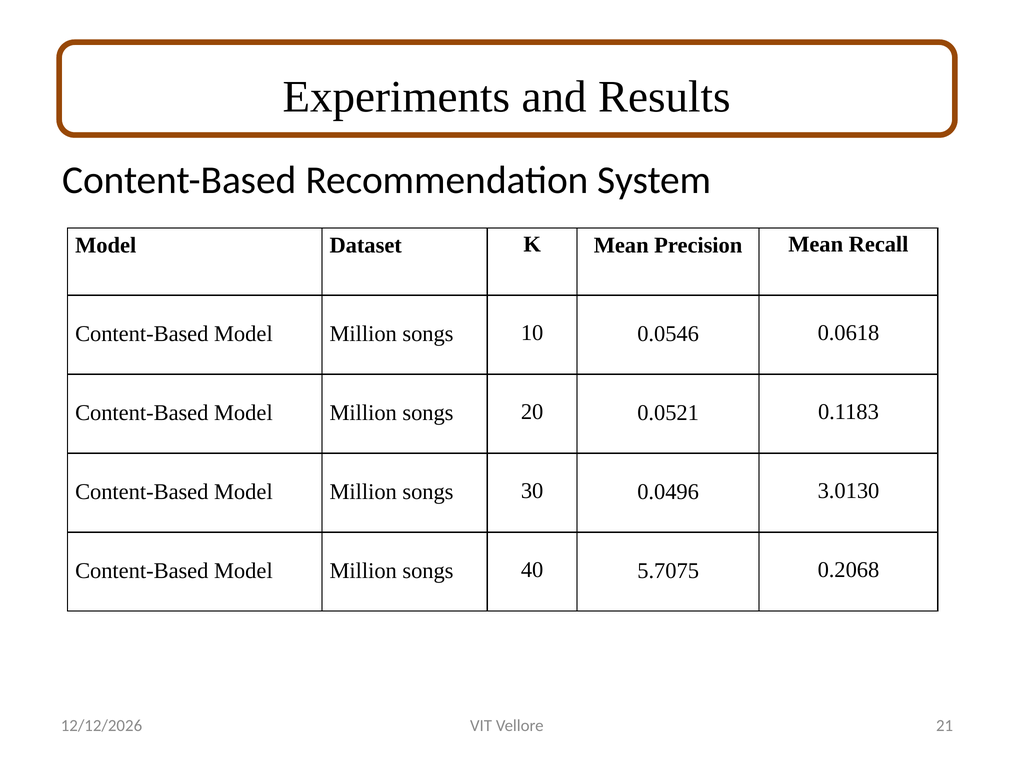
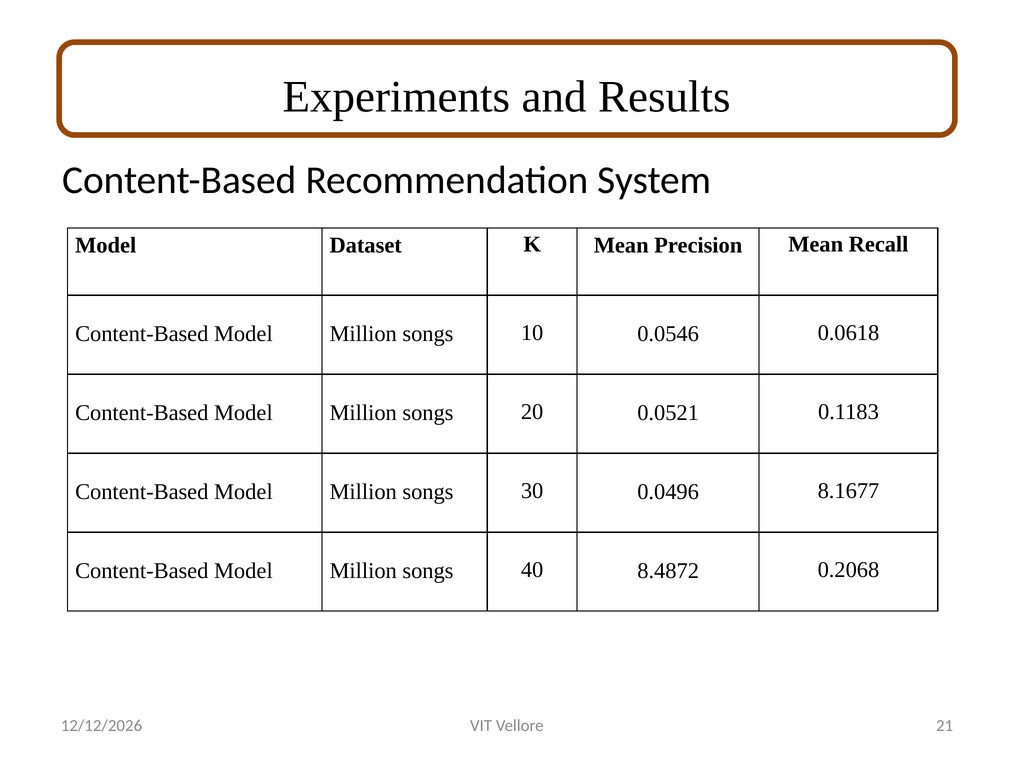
3.0130: 3.0130 -> 8.1677
5.7075: 5.7075 -> 8.4872
